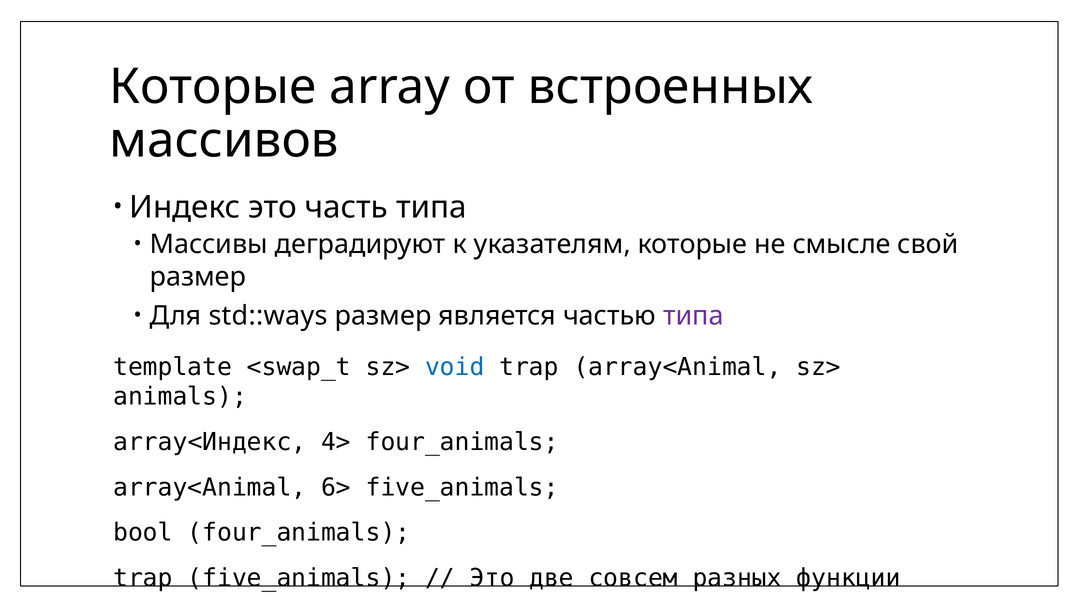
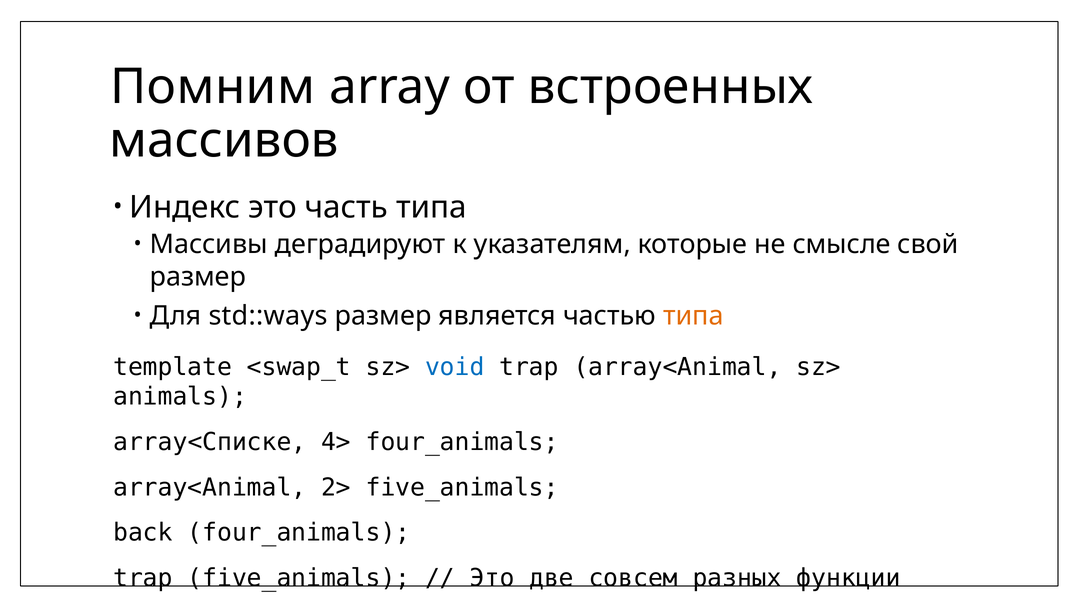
Которые at (213, 87): Которые -> Помним
типа at (693, 316) colour: purple -> orange
array<Индекс: array<Индекс -> array<Списке
6>: 6> -> 2>
bool: bool -> back
